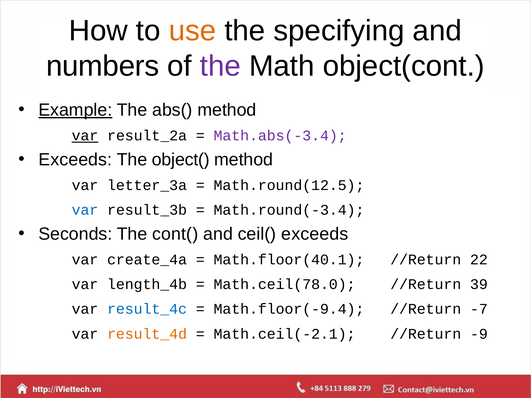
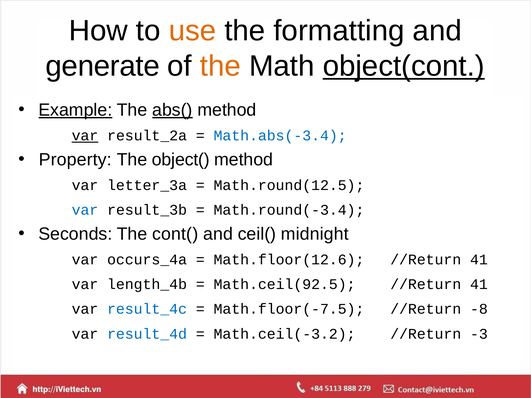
specifying: specifying -> formatting
numbers: numbers -> generate
the at (220, 66) colour: purple -> orange
object(cont underline: none -> present
abs( underline: none -> present
Math.abs(-3.4 colour: purple -> blue
Exceeds at (75, 160): Exceeds -> Property
ceil( exceeds: exceeds -> midnight
create_4a: create_4a -> occurs_4a
Math.floor(40.1: Math.floor(40.1 -> Math.floor(12.6
22 at (479, 260): 22 -> 41
Math.ceil(78.0: Math.ceil(78.0 -> Math.ceil(92.5
39 at (479, 285): 39 -> 41
Math.floor(-9.4: Math.floor(-9.4 -> Math.floor(-7.5
-7: -7 -> -8
result_4d colour: orange -> blue
Math.ceil(-2.1: Math.ceil(-2.1 -> Math.ceil(-3.2
-9: -9 -> -3
